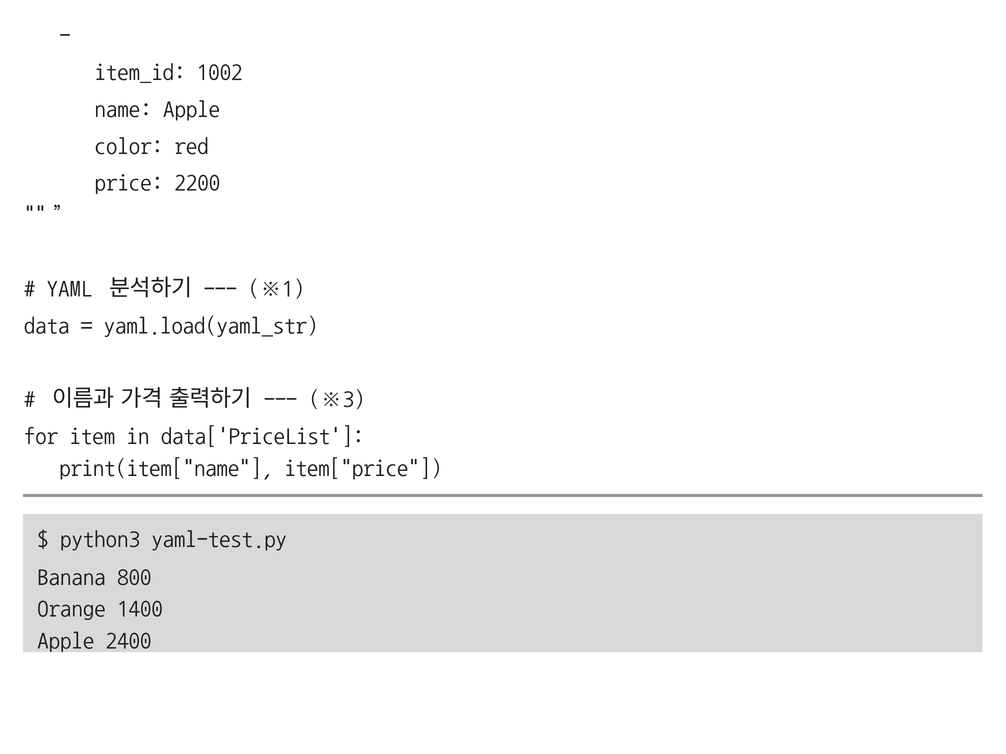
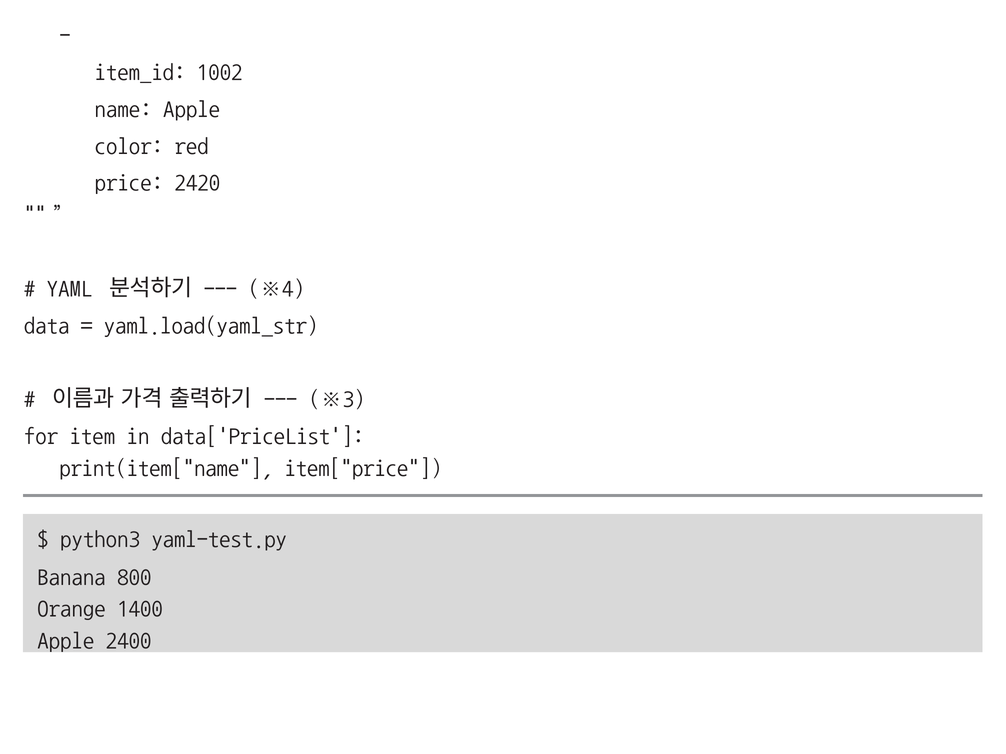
2200: 2200 -> 2420
※1: ※1 -> ※4
